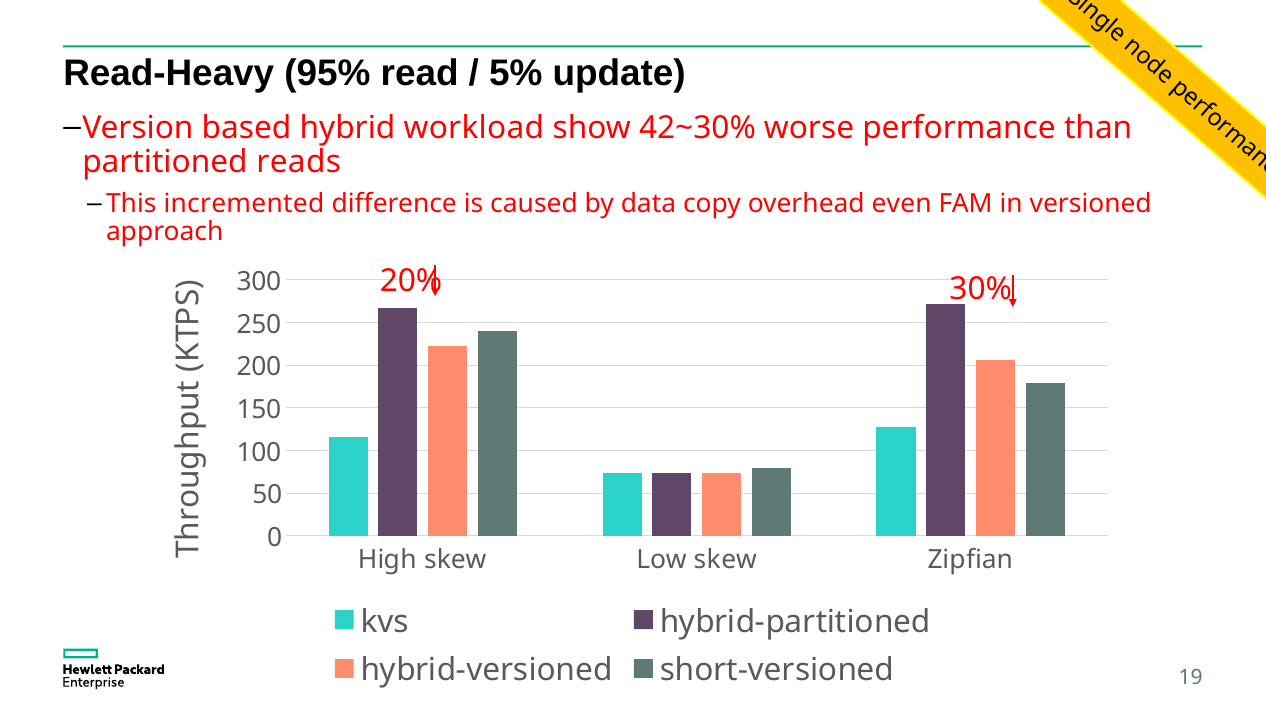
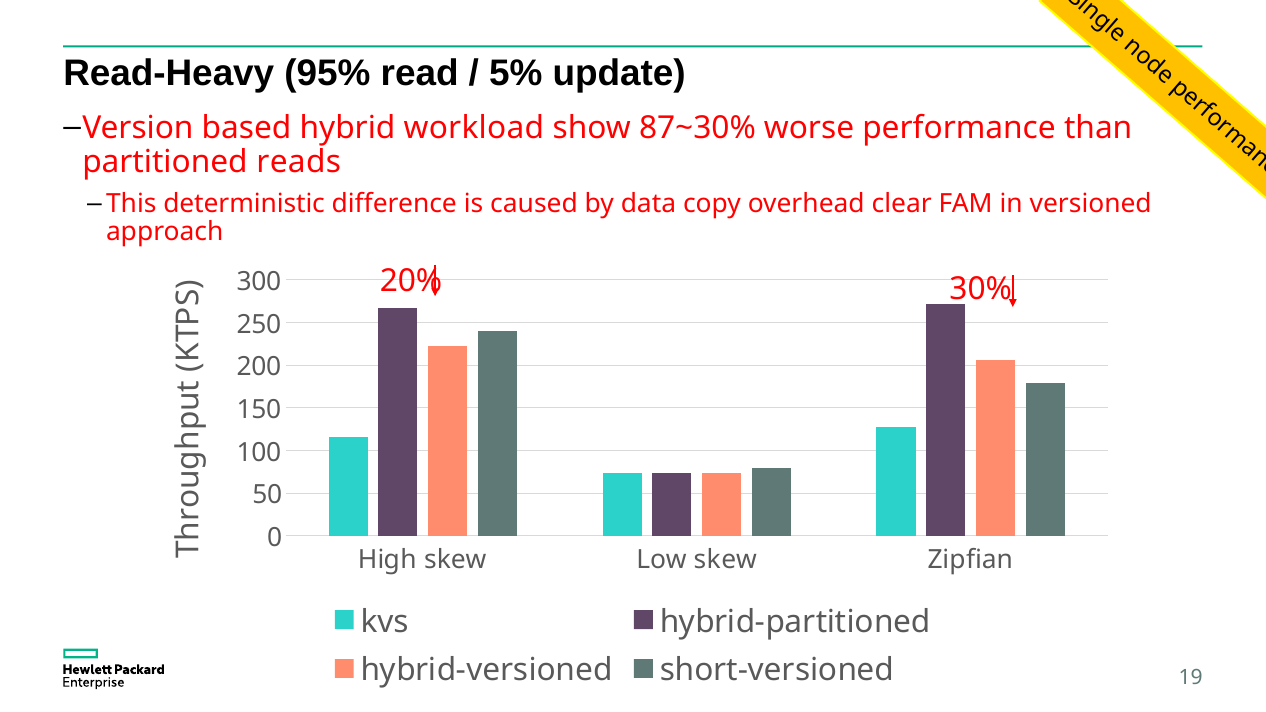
42~30%: 42~30% -> 87~30%
incremented: incremented -> deterministic
even: even -> clear
